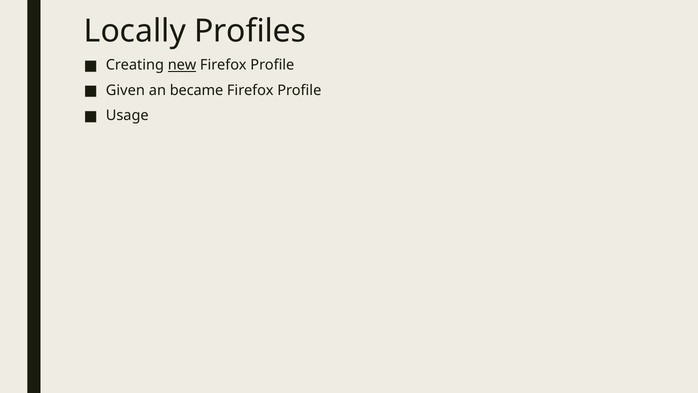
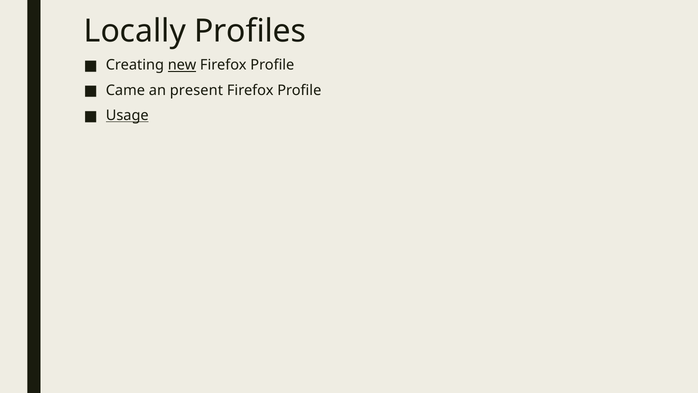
Given: Given -> Came
became: became -> present
Usage underline: none -> present
